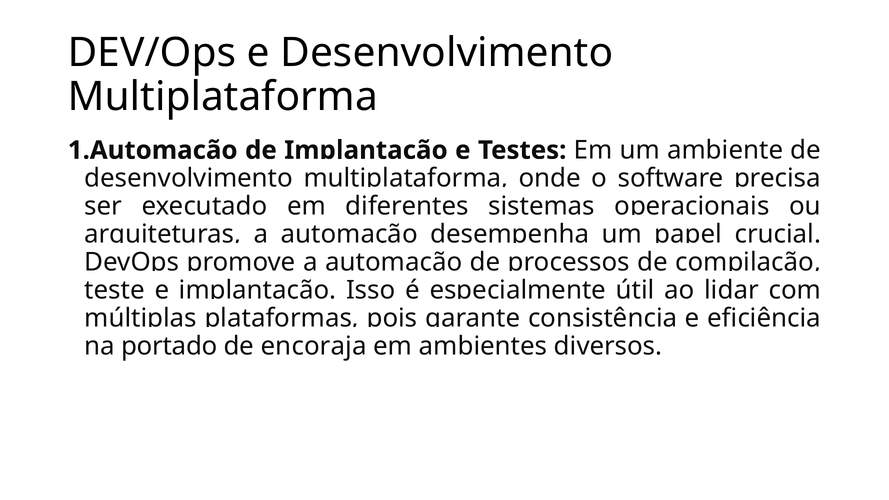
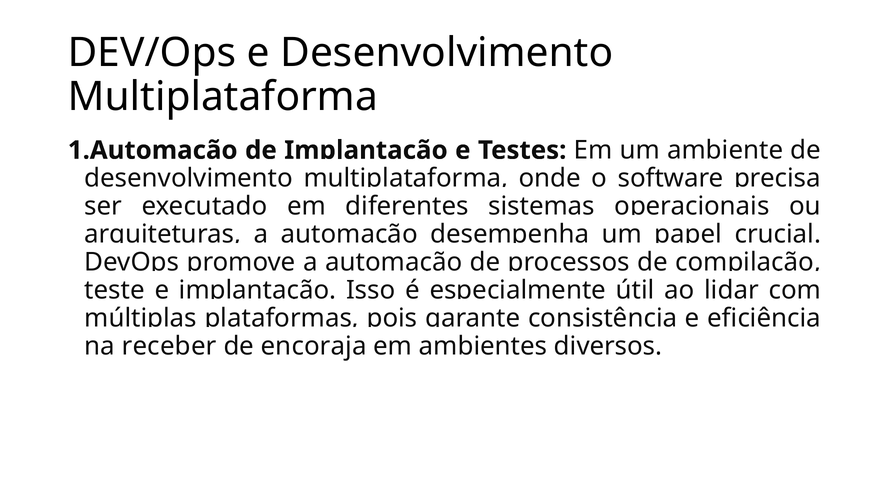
portado: portado -> receber
